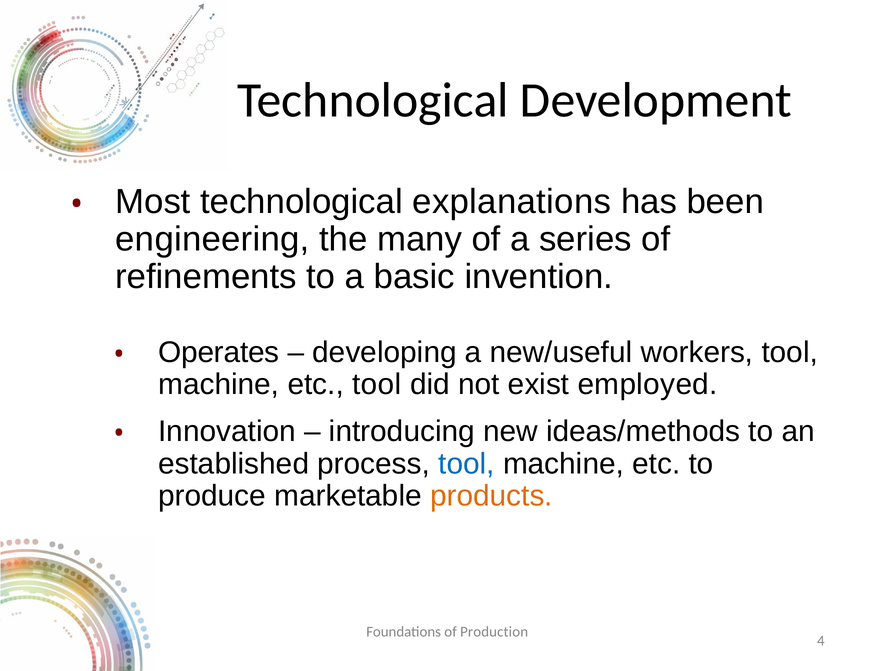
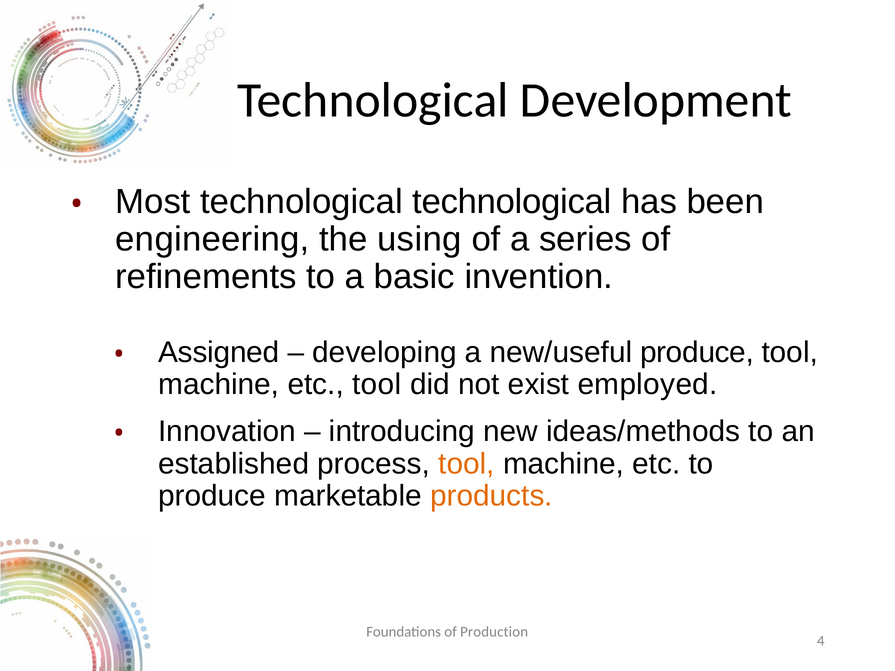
technological explanations: explanations -> technological
many: many -> using
Operates: Operates -> Assigned
new/useful workers: workers -> produce
tool at (467, 464) colour: blue -> orange
